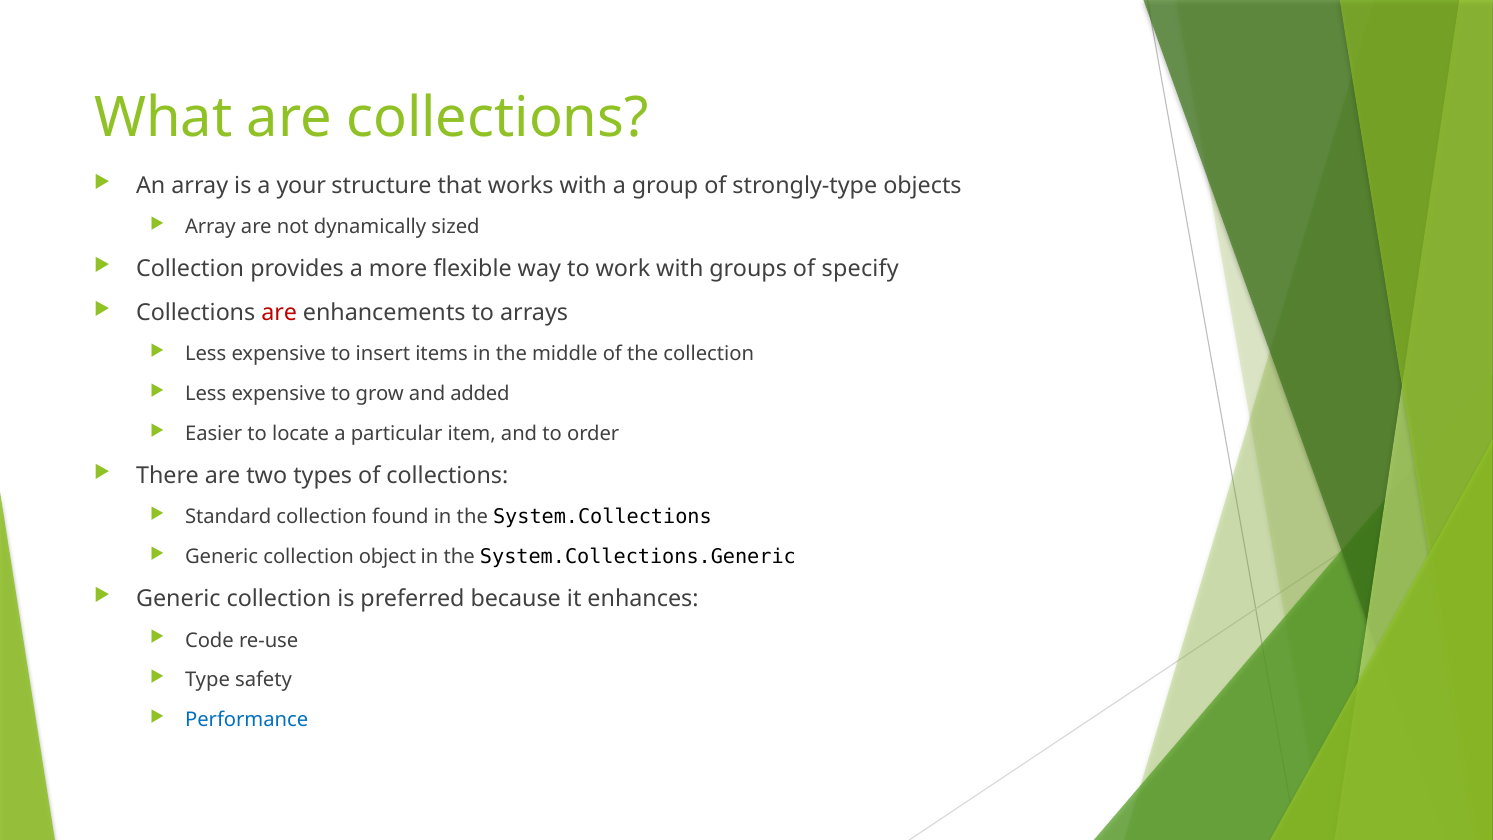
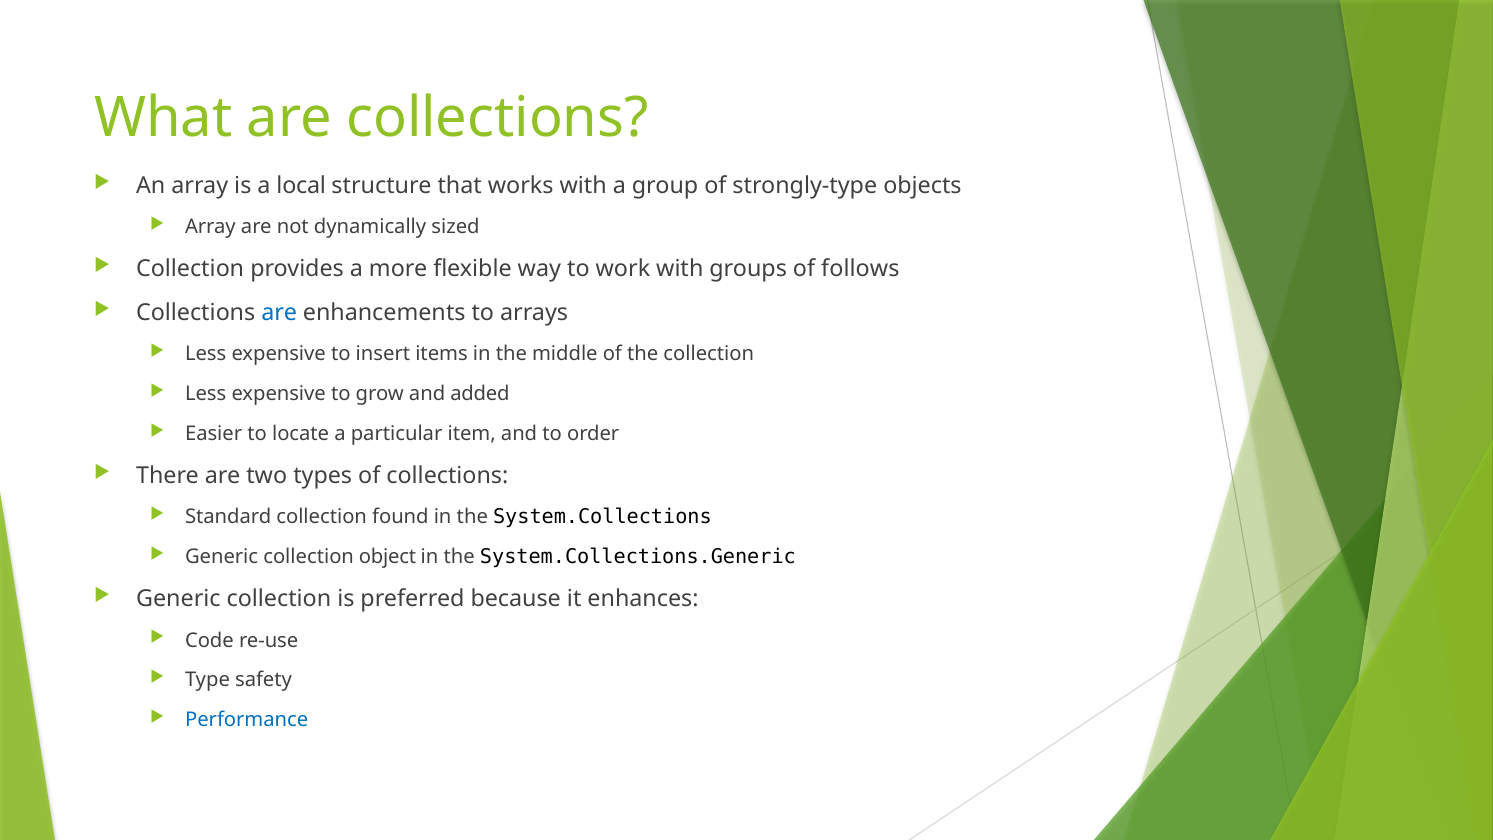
your: your -> local
specify: specify -> follows
are at (279, 312) colour: red -> blue
